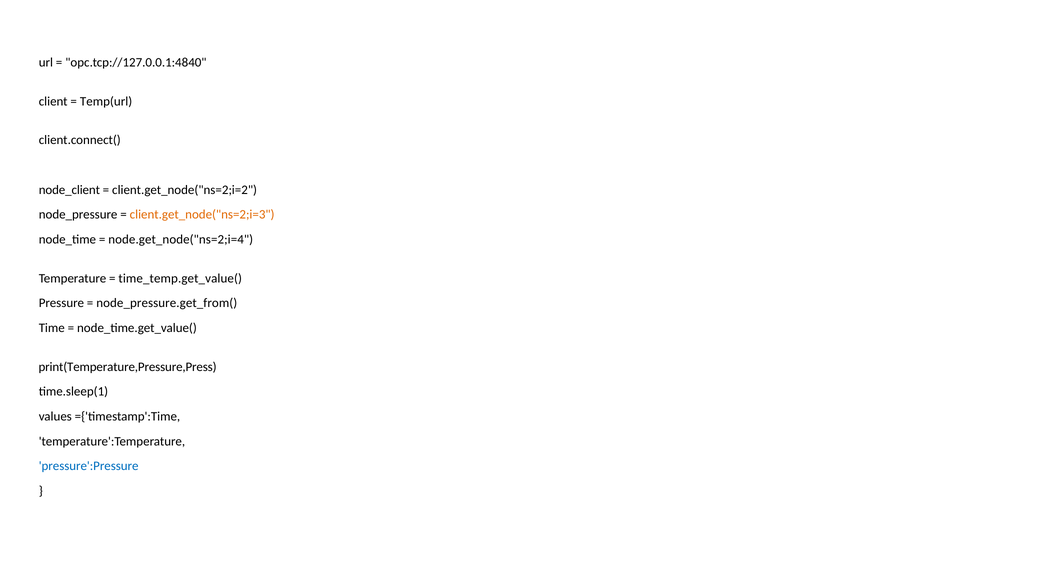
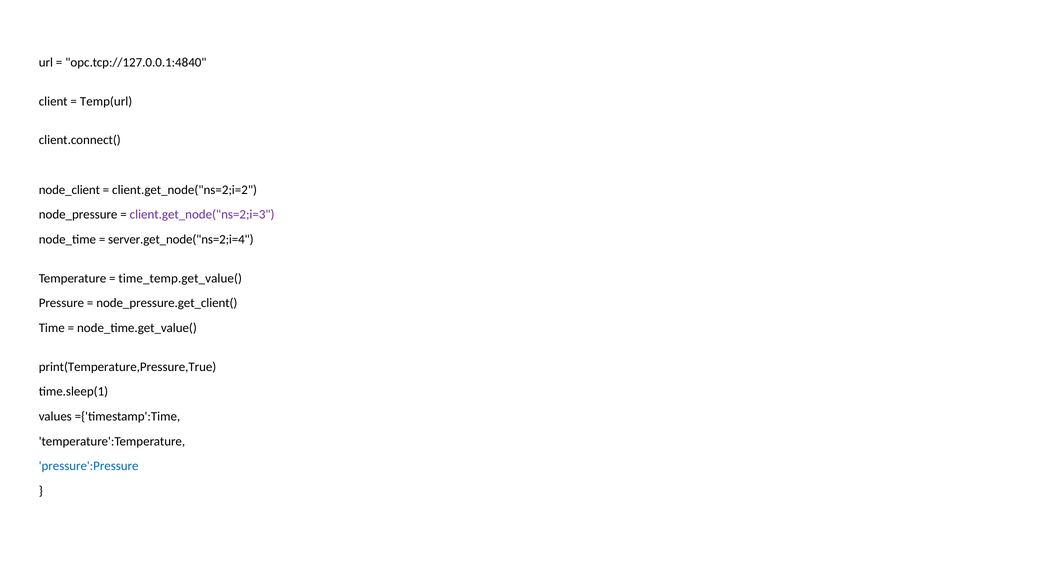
client.get_node("ns=2;i=3 colour: orange -> purple
node.get_node("ns=2;i=4: node.get_node("ns=2;i=4 -> server.get_node("ns=2;i=4
node_pressure.get_from(: node_pressure.get_from( -> node_pressure.get_client(
print(Temperature,Pressure,Press: print(Temperature,Pressure,Press -> print(Temperature,Pressure,True
